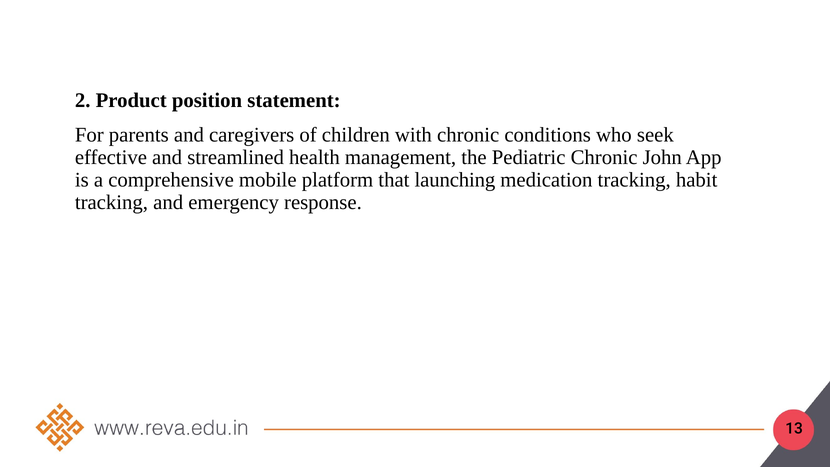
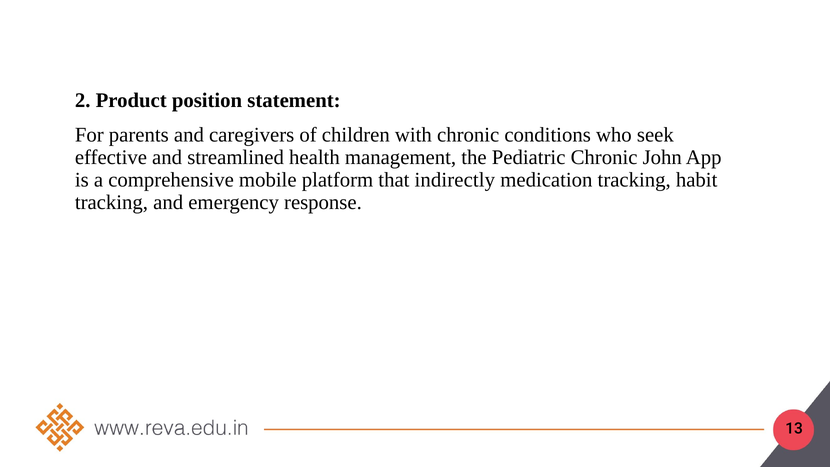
launching: launching -> indirectly
